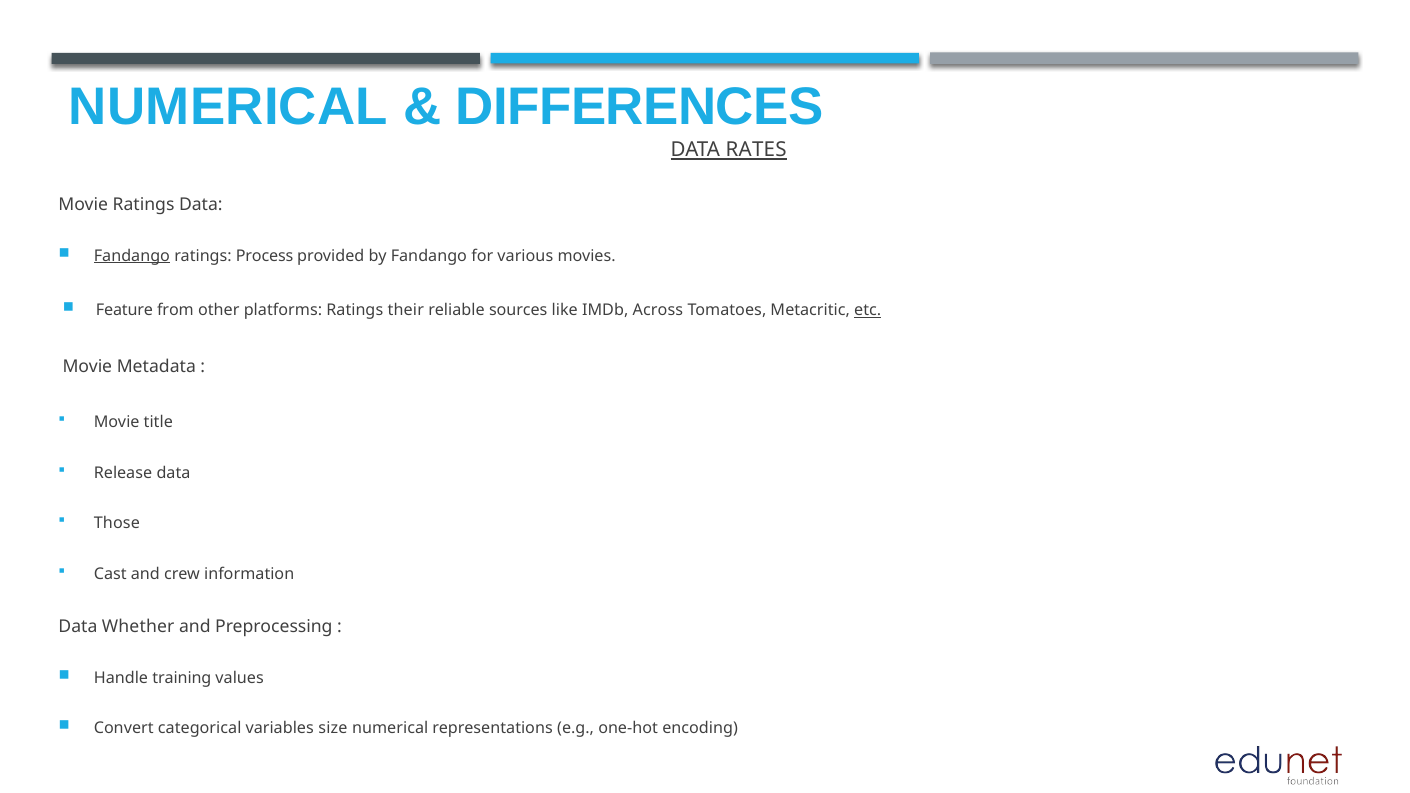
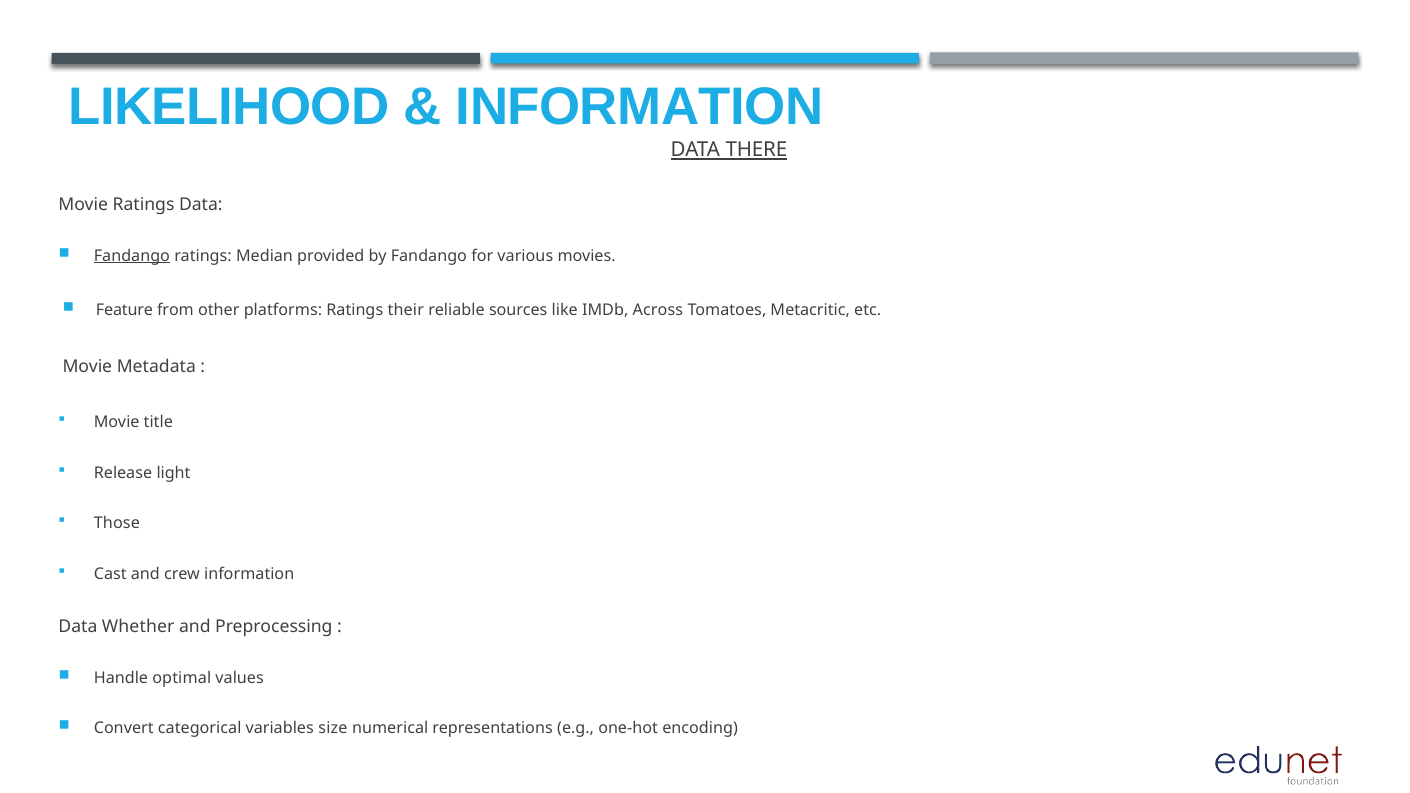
NUMERICAL at (228, 107): NUMERICAL -> LIKELIHOOD
DIFFERENCES at (640, 107): DIFFERENCES -> INFORMATION
RATES: RATES -> THERE
Process: Process -> Median
etc underline: present -> none
Release data: data -> light
training: training -> optimal
